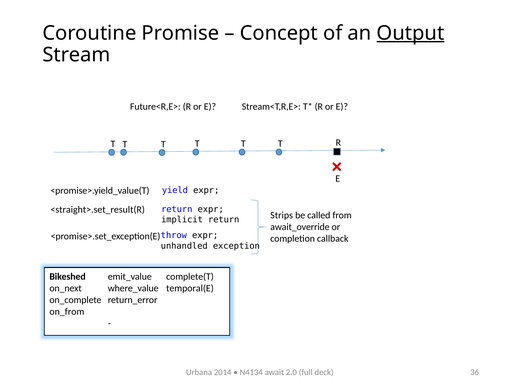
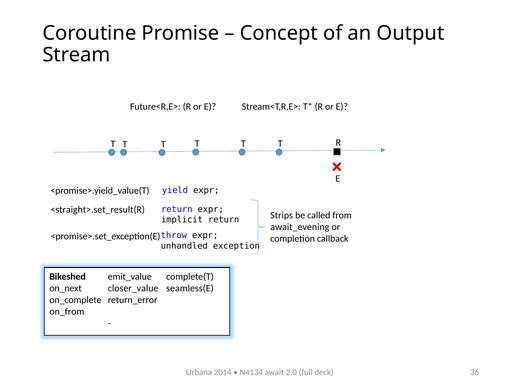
Output underline: present -> none
await_override: await_override -> await_evening
where_value: where_value -> closer_value
temporal(E: temporal(E -> seamless(E
